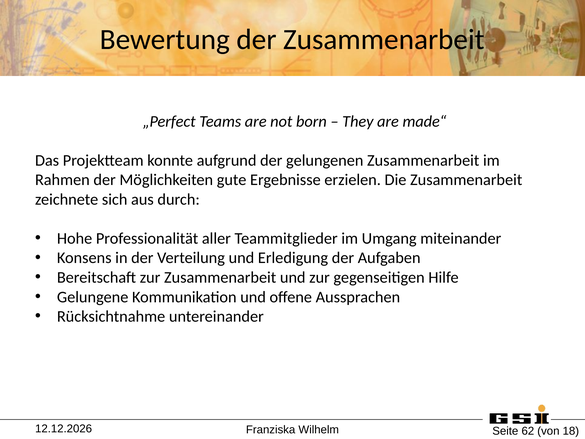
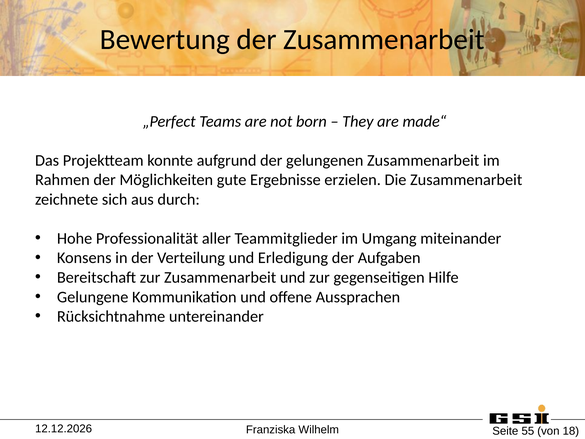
62: 62 -> 55
